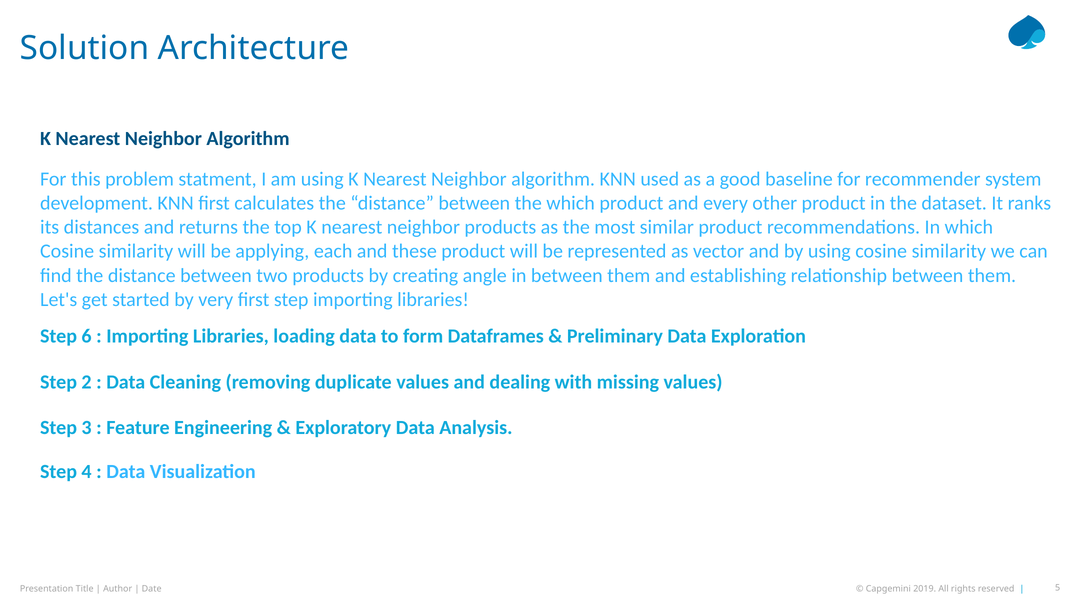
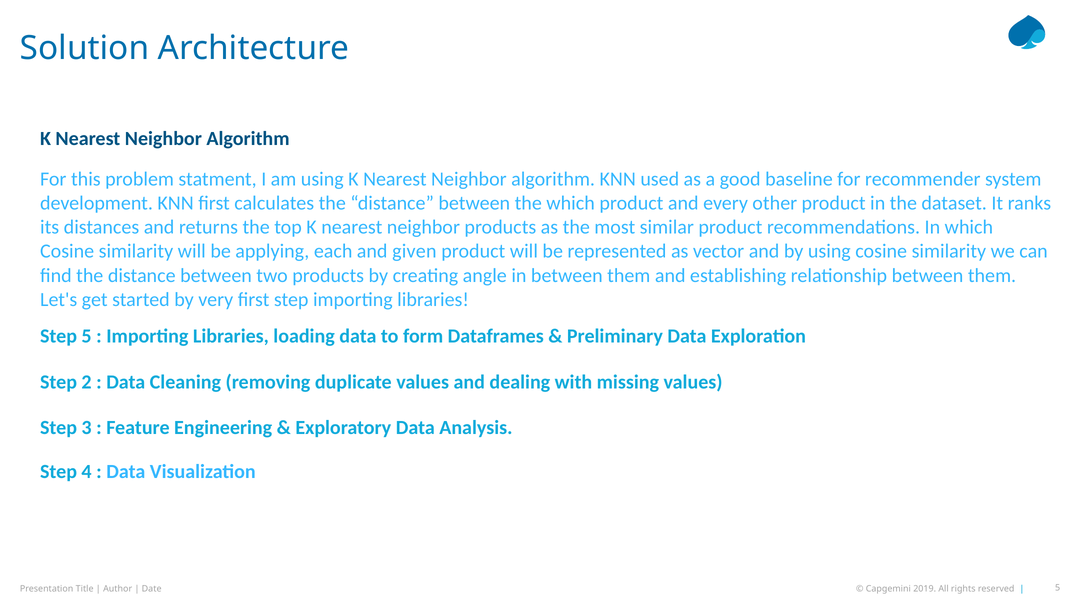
these: these -> given
Step 6: 6 -> 5
